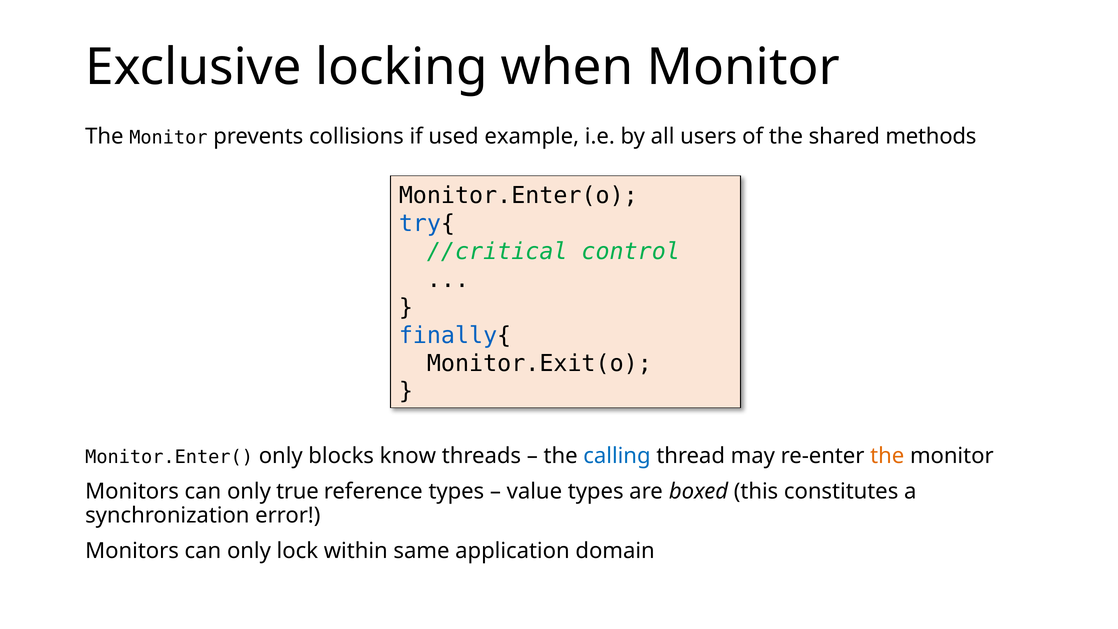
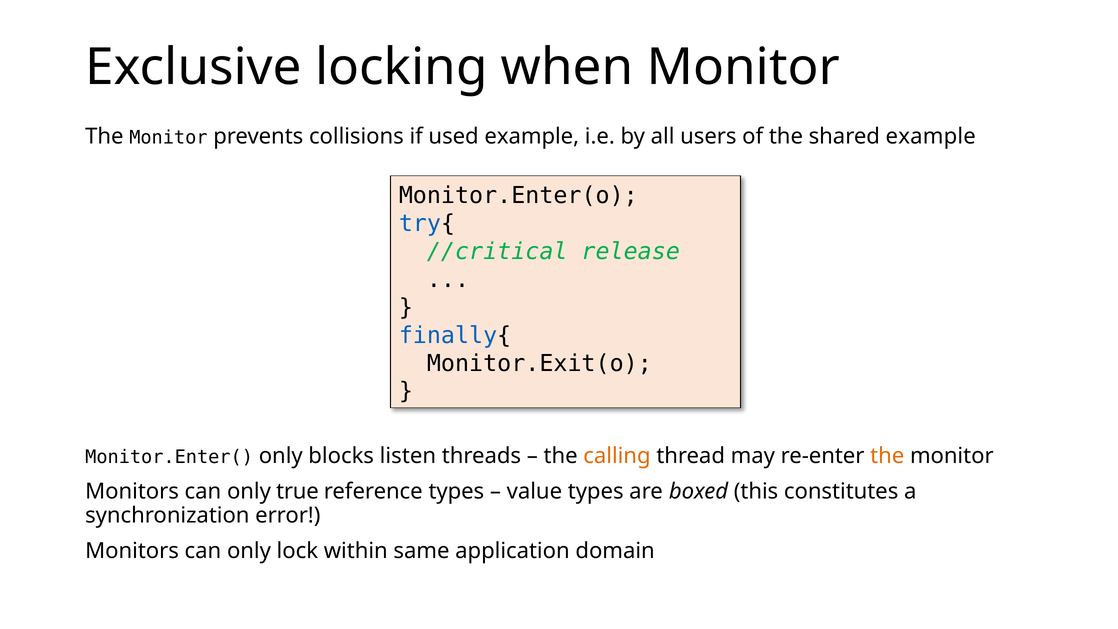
shared methods: methods -> example
control: control -> release
know: know -> listen
calling colour: blue -> orange
